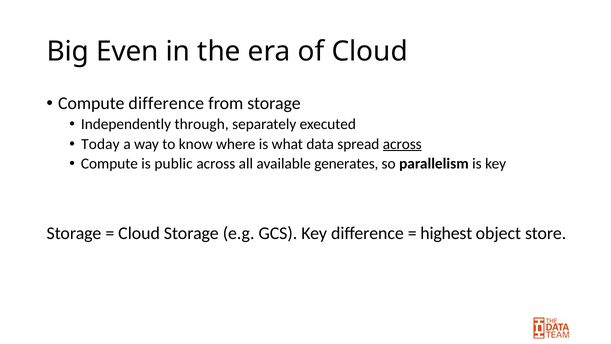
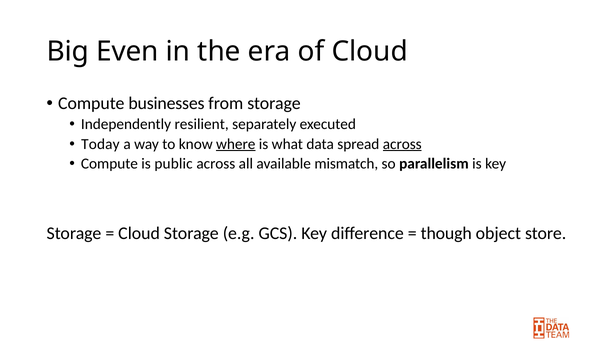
Compute difference: difference -> businesses
through: through -> resilient
where underline: none -> present
generates: generates -> mismatch
highest: highest -> though
